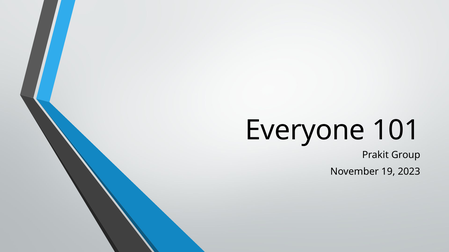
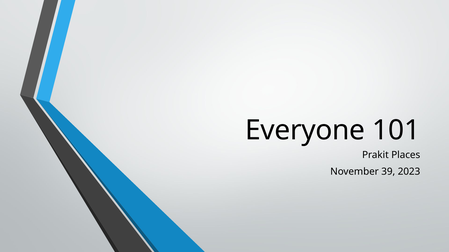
Group: Group -> Places
19: 19 -> 39
